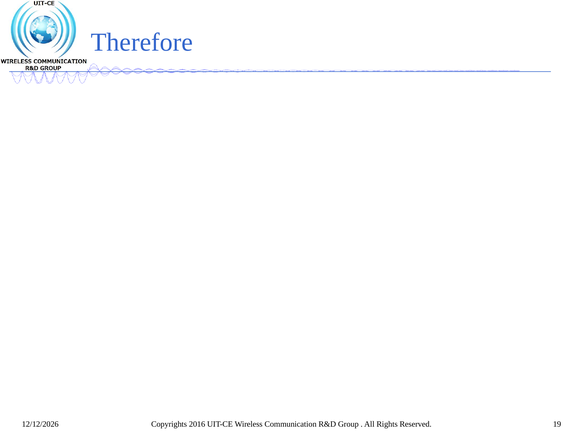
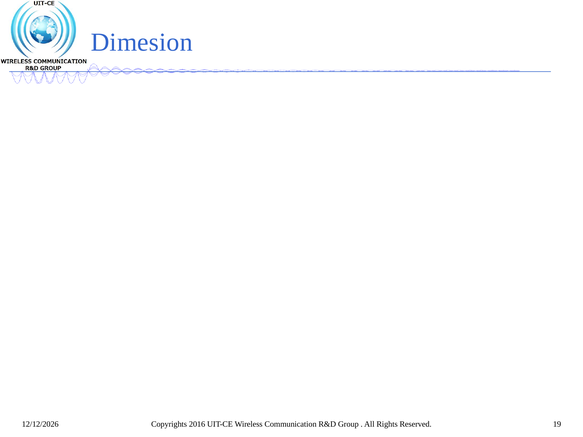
Therefore: Therefore -> Dimesion
